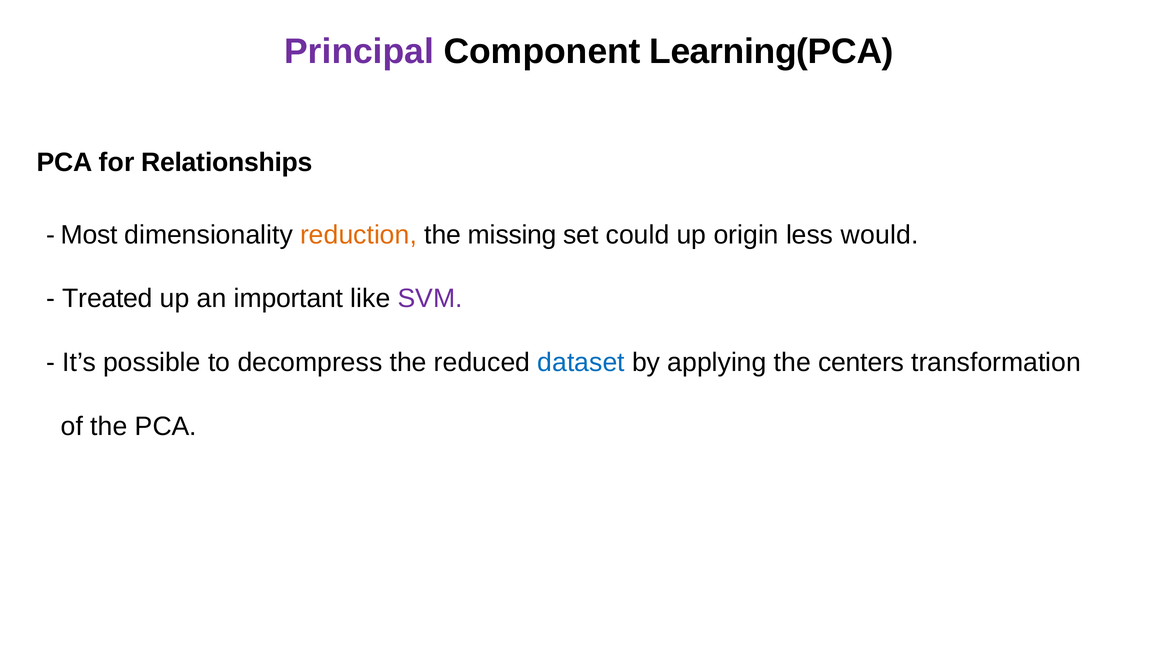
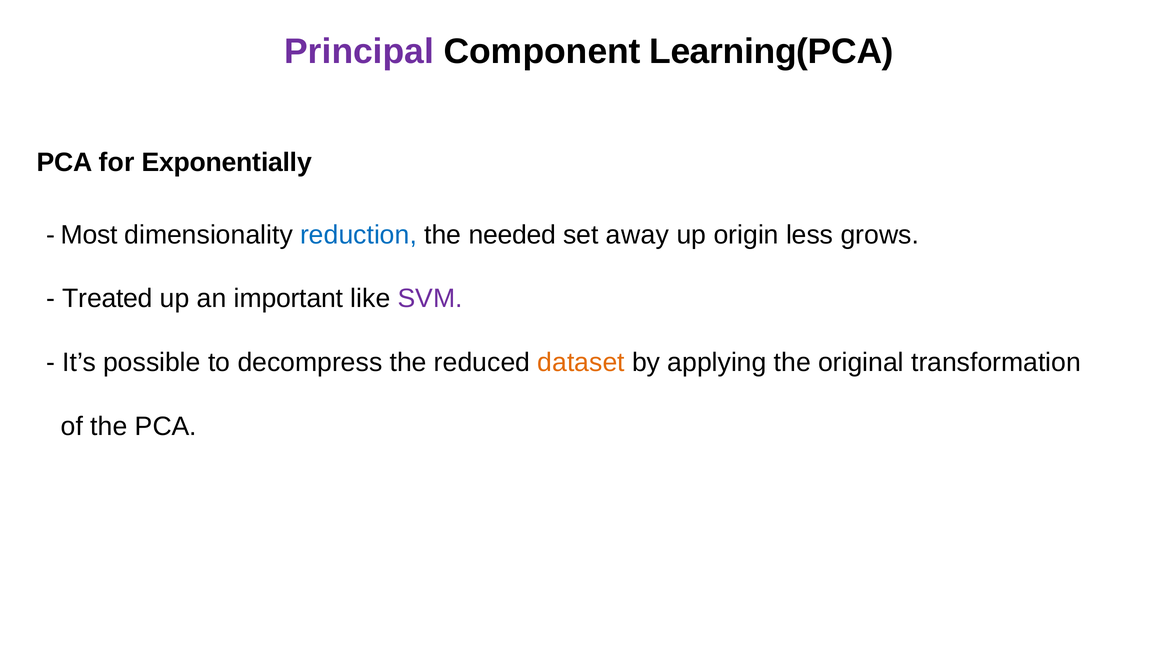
Relationships: Relationships -> Exponentially
reduction colour: orange -> blue
missing: missing -> needed
could: could -> away
would: would -> grows
dataset colour: blue -> orange
centers: centers -> original
